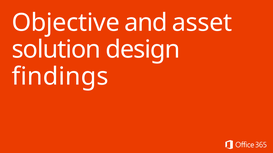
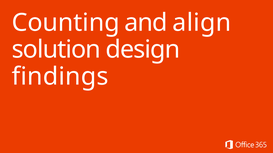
Objective: Objective -> Counting
asset: asset -> align
